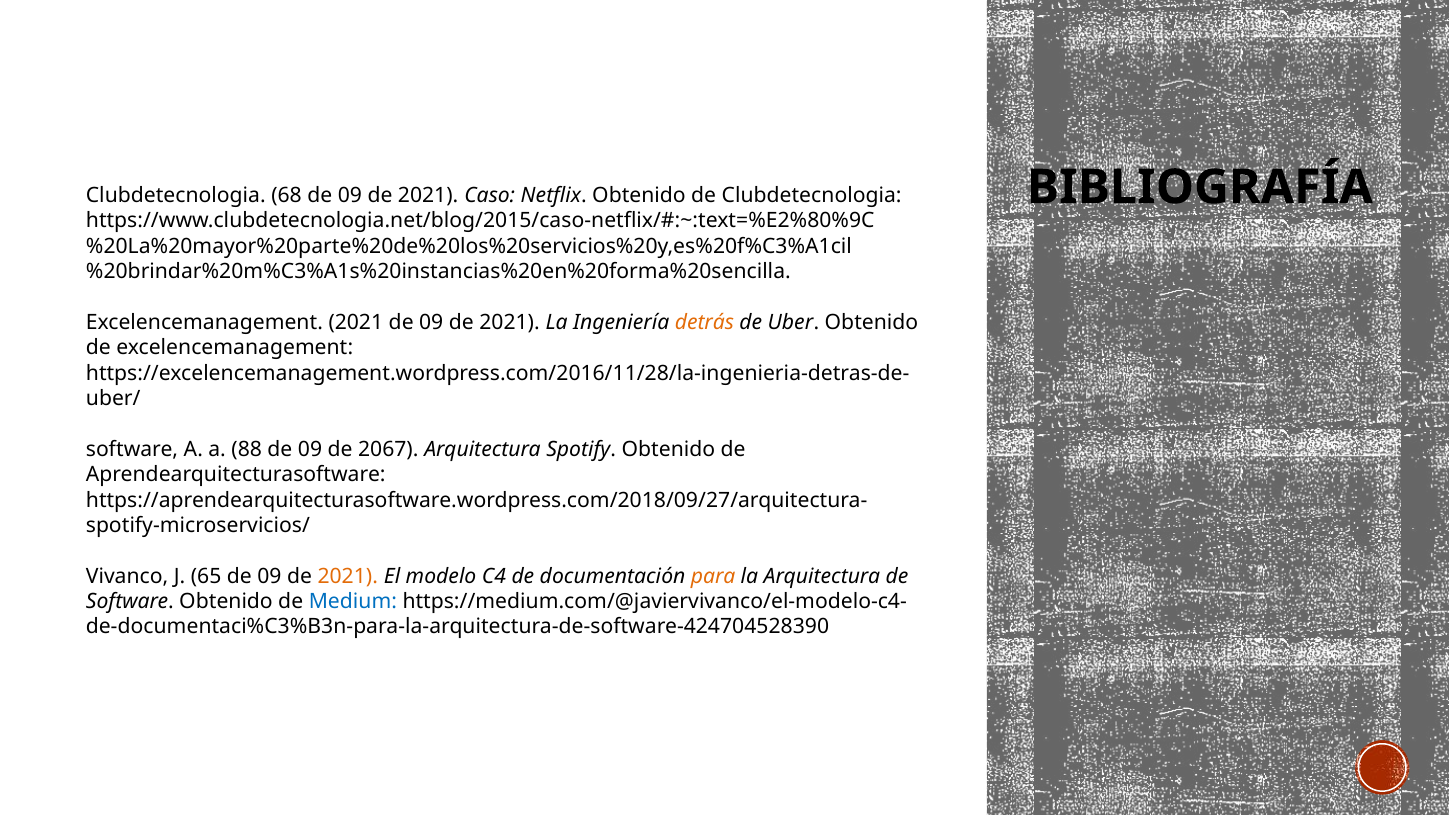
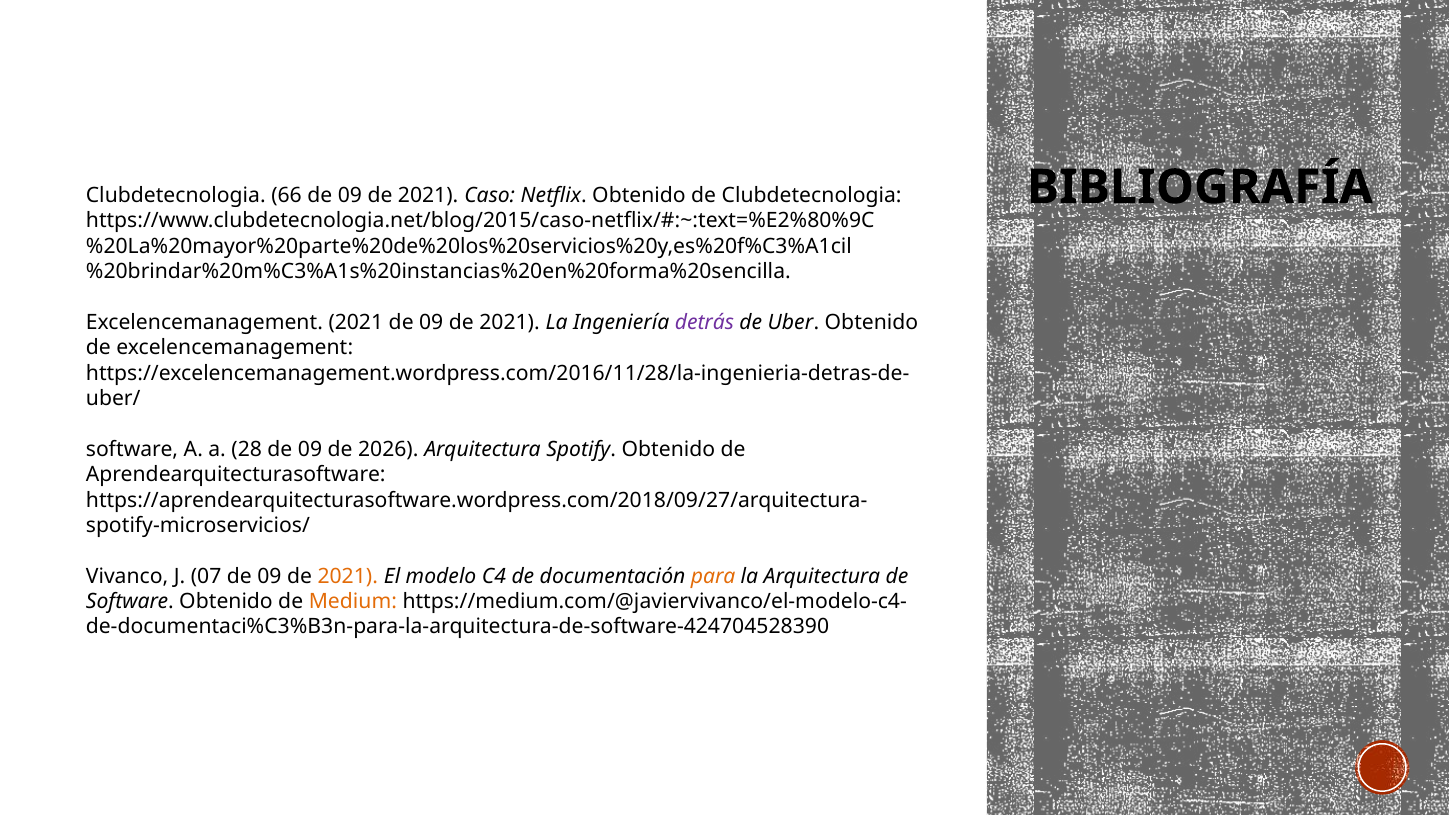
68: 68 -> 66
detrás colour: orange -> purple
88: 88 -> 28
2067: 2067 -> 2026
65: 65 -> 07
Medium colour: blue -> orange
